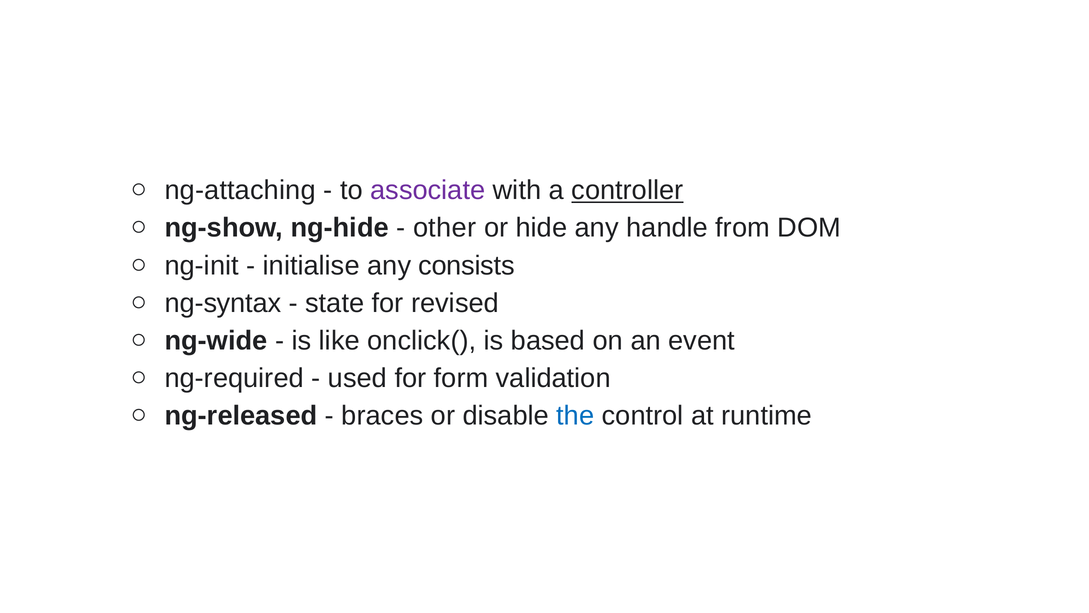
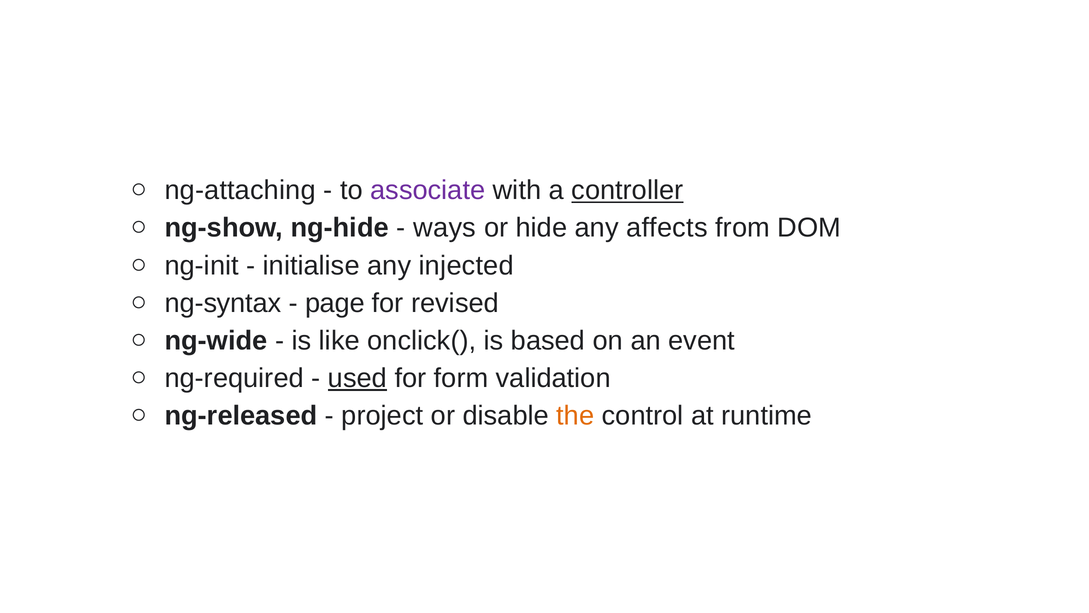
other: other -> ways
handle: handle -> affects
consists: consists -> injected
state: state -> page
used underline: none -> present
braces: braces -> project
the colour: blue -> orange
